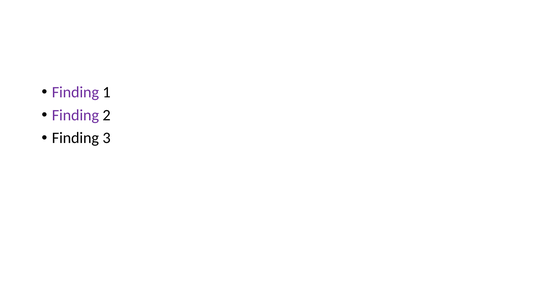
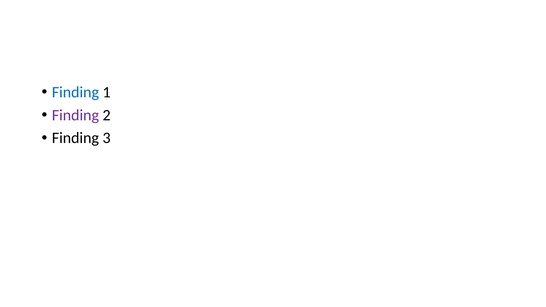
Finding at (75, 92) colour: purple -> blue
